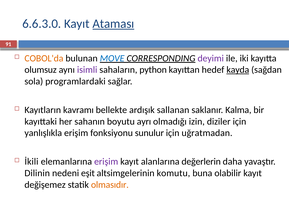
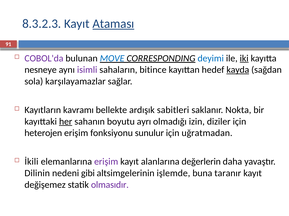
6.6.3.0: 6.6.3.0 -> 8.3.2.3
COBOL'da colour: orange -> purple
deyimi colour: purple -> blue
iki underline: none -> present
olumsuz: olumsuz -> nesneye
python: python -> bitince
programlardaki: programlardaki -> karşılayamazlar
sallanan: sallanan -> sabitleri
Kalma: Kalma -> Nokta
her underline: none -> present
yanlışlıkla: yanlışlıkla -> heterojen
eşit: eşit -> gibi
komutu: komutu -> işlemde
olabilir: olabilir -> taranır
olmasıdır colour: orange -> purple
